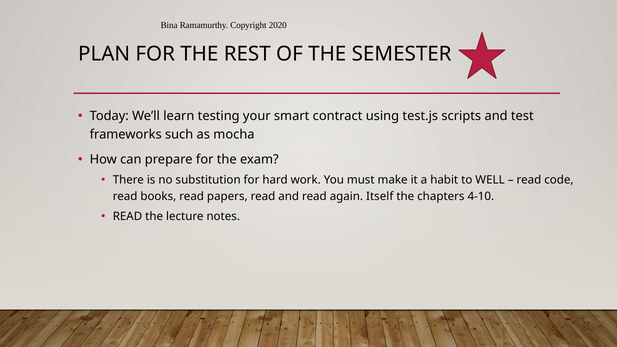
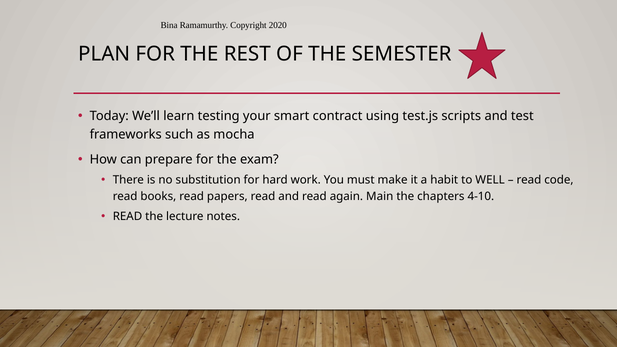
Itself: Itself -> Main
